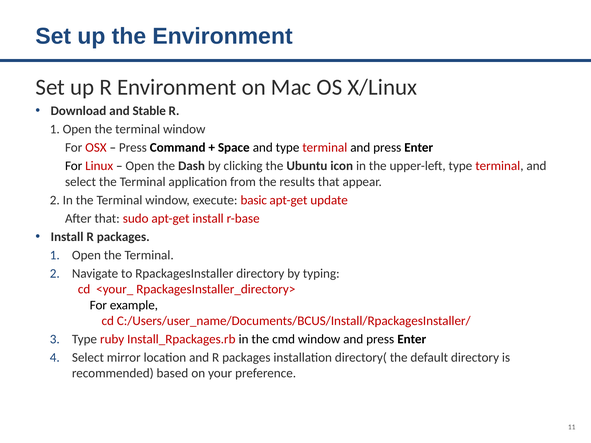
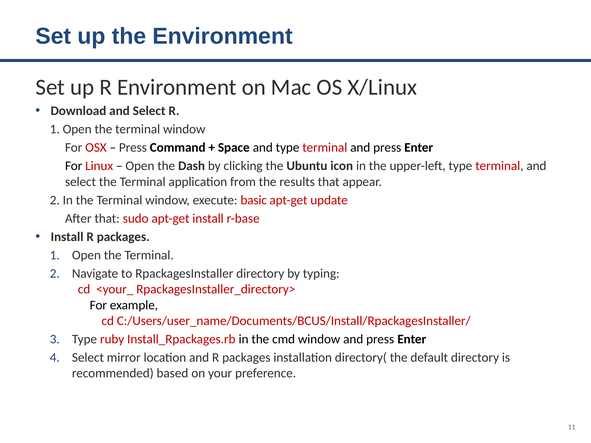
Download and Stable: Stable -> Select
